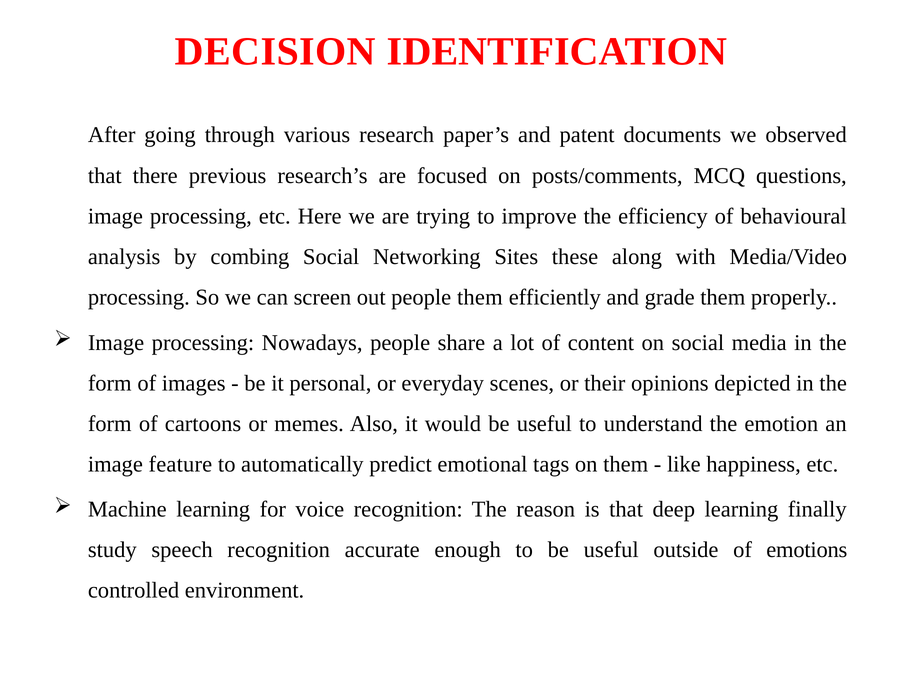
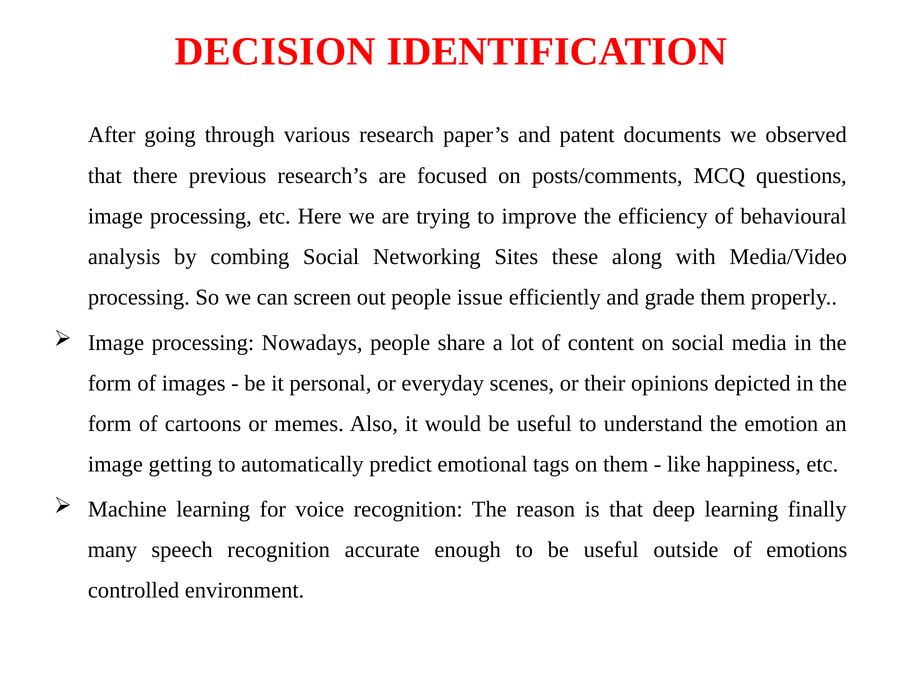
people them: them -> issue
feature: feature -> getting
study: study -> many
